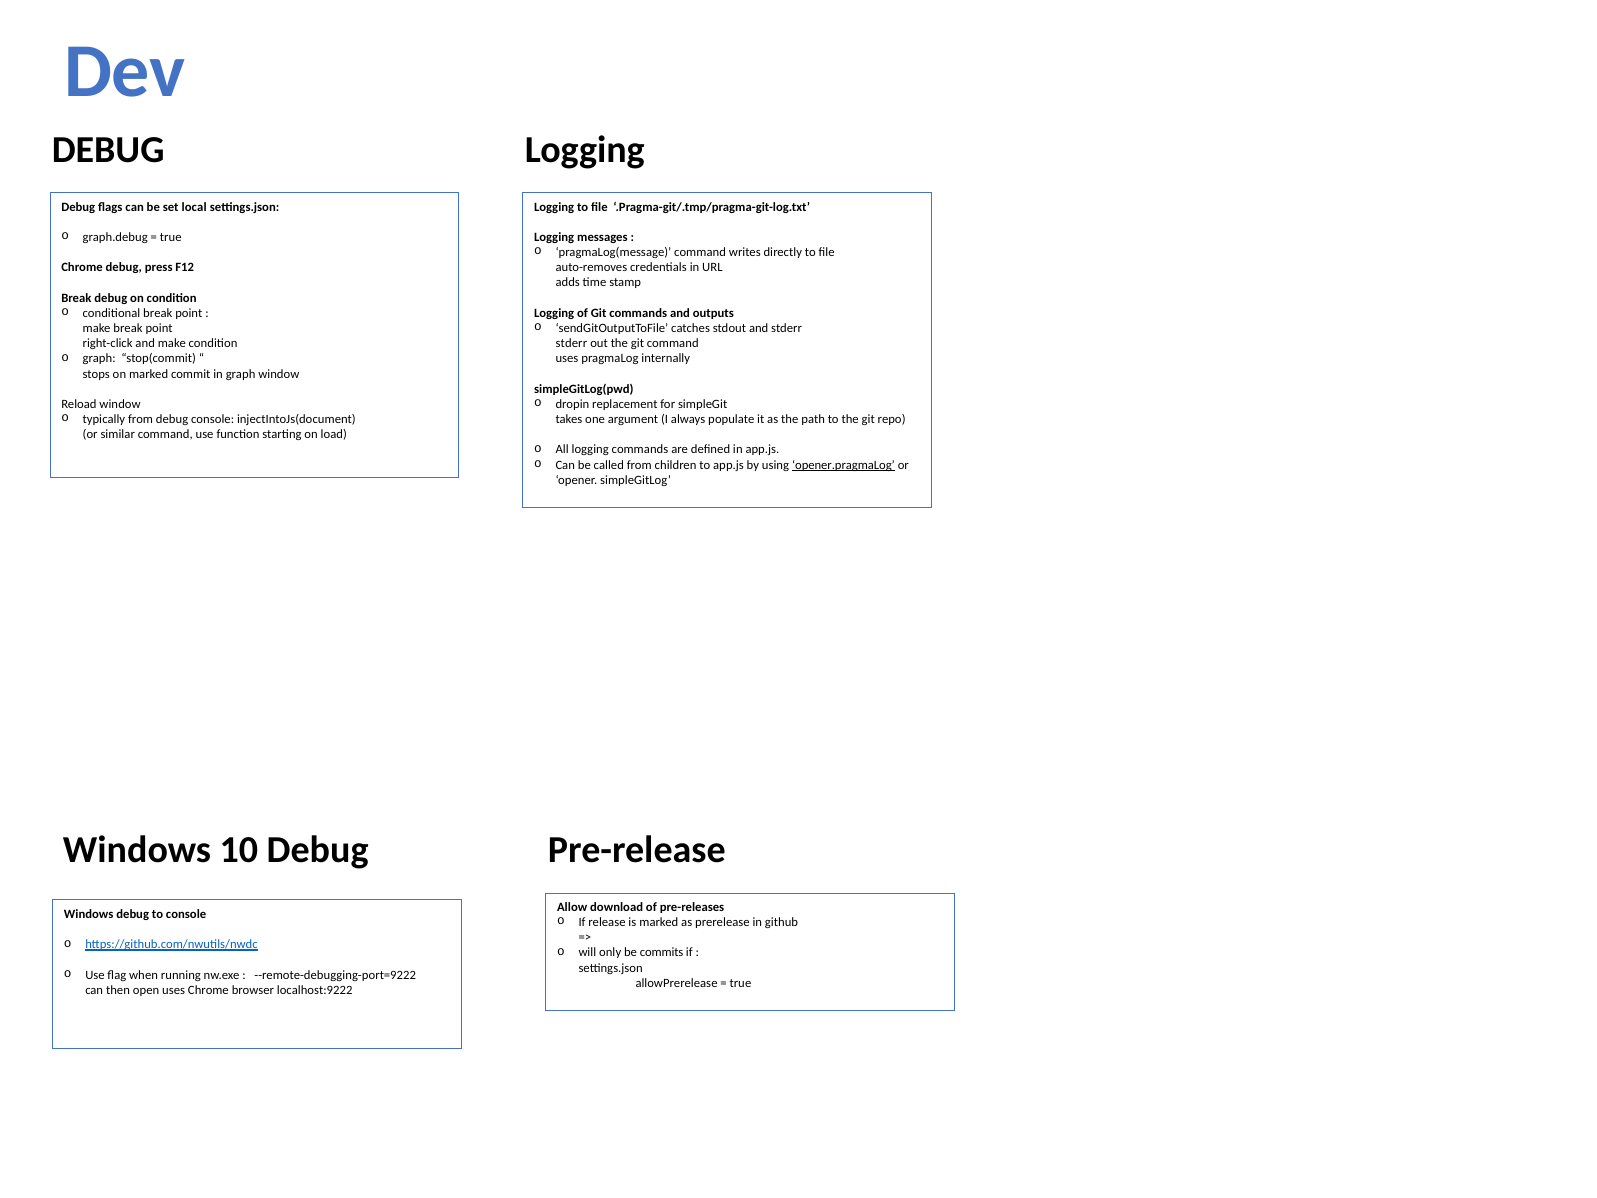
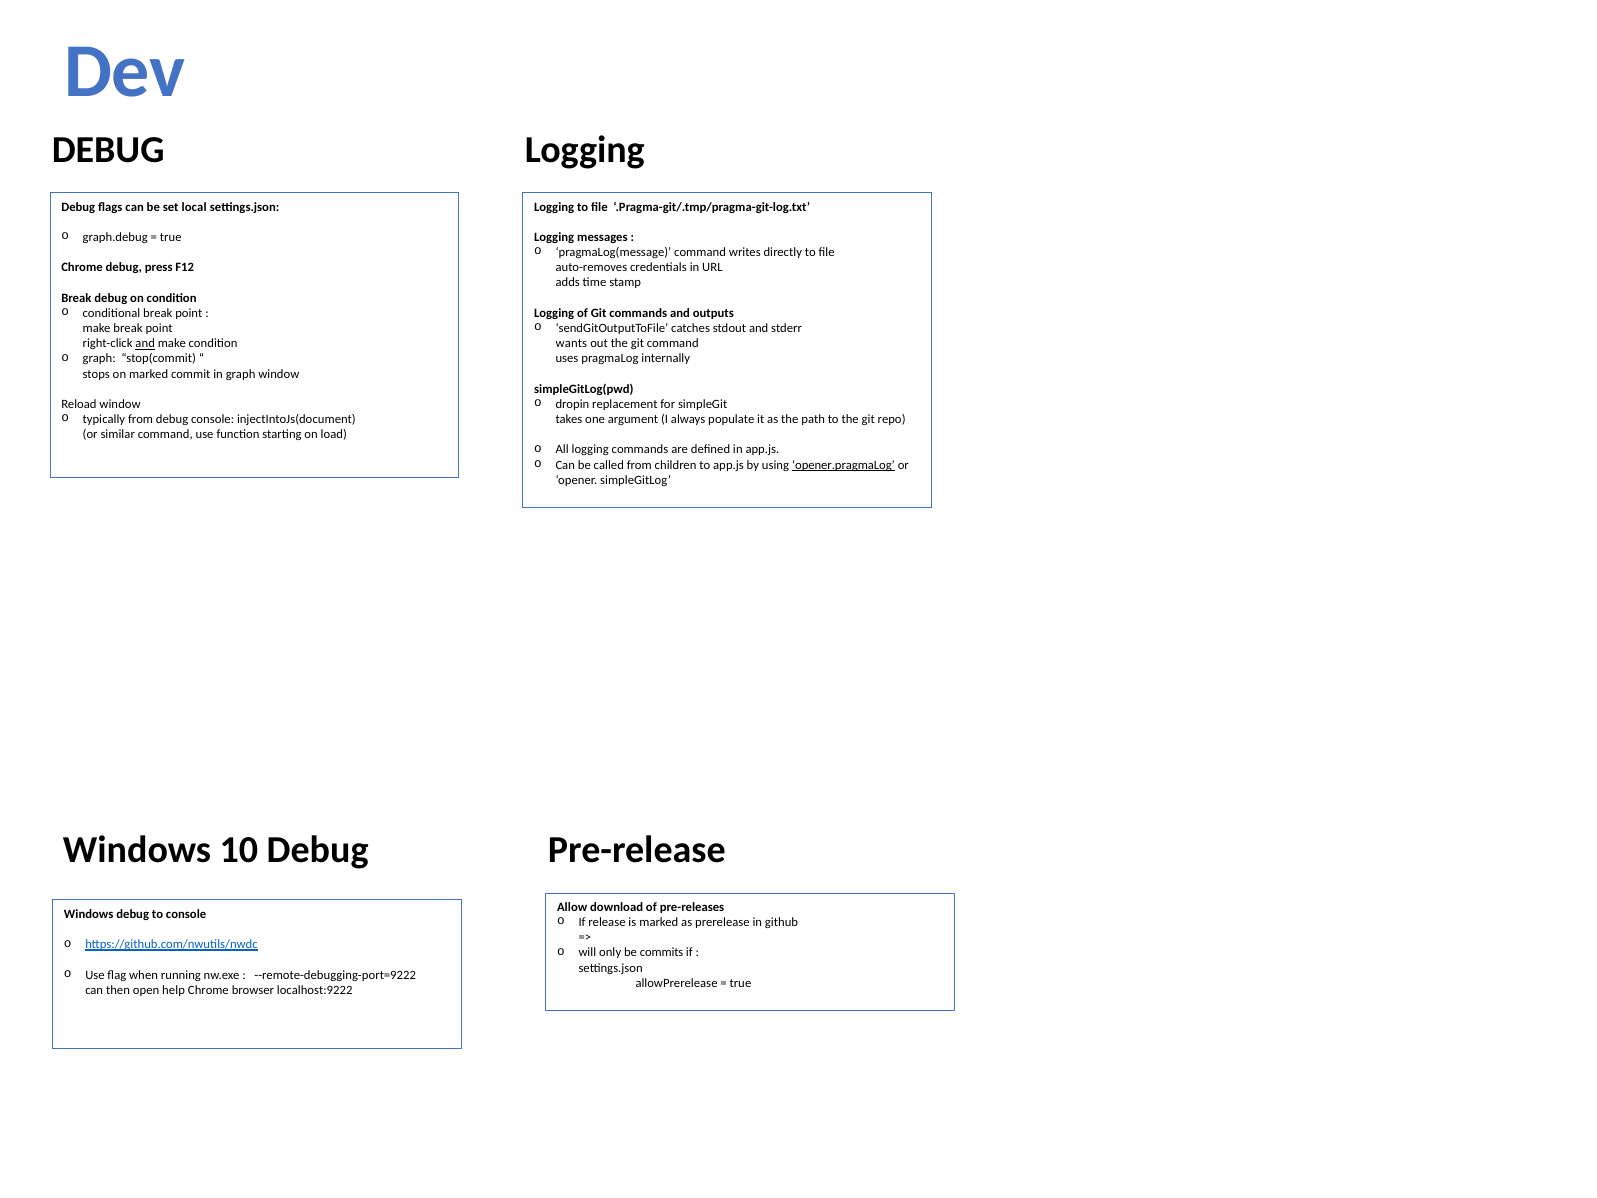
and at (145, 343) underline: none -> present
stderr at (571, 343): stderr -> wants
open uses: uses -> help
